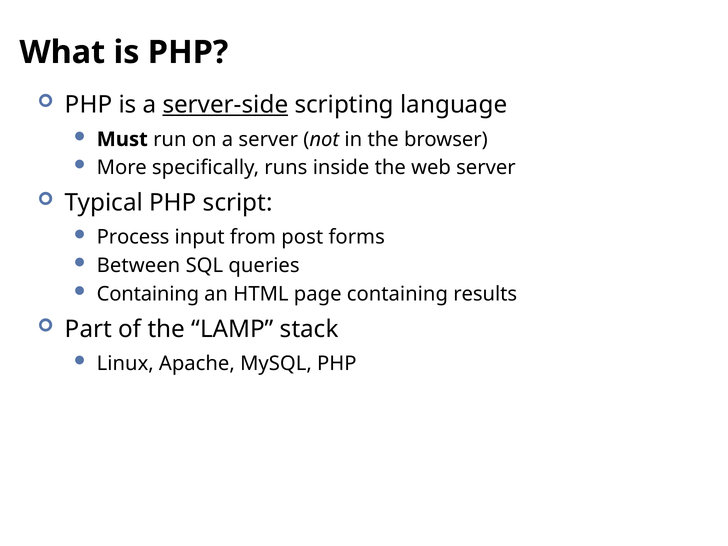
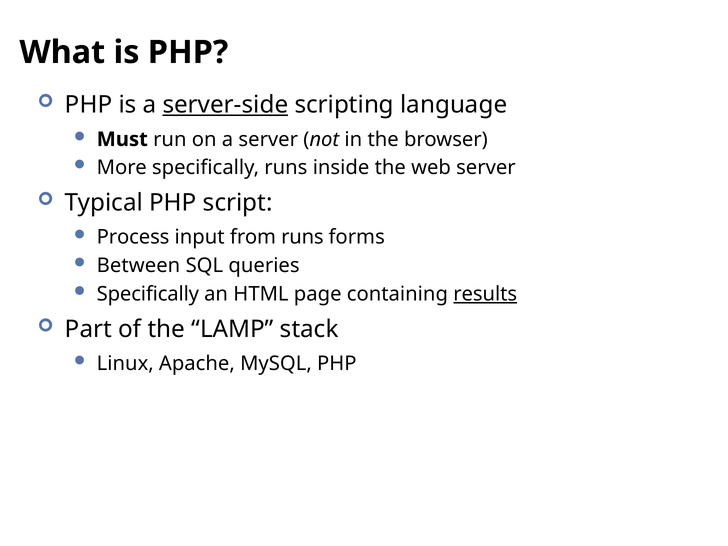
from post: post -> runs
Containing at (148, 294): Containing -> Specifically
results underline: none -> present
